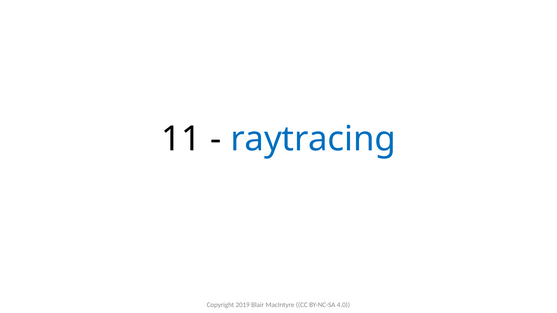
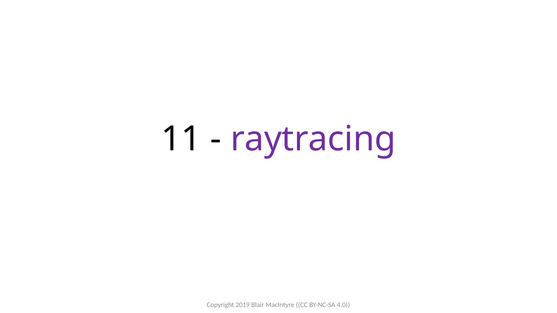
raytracing colour: blue -> purple
